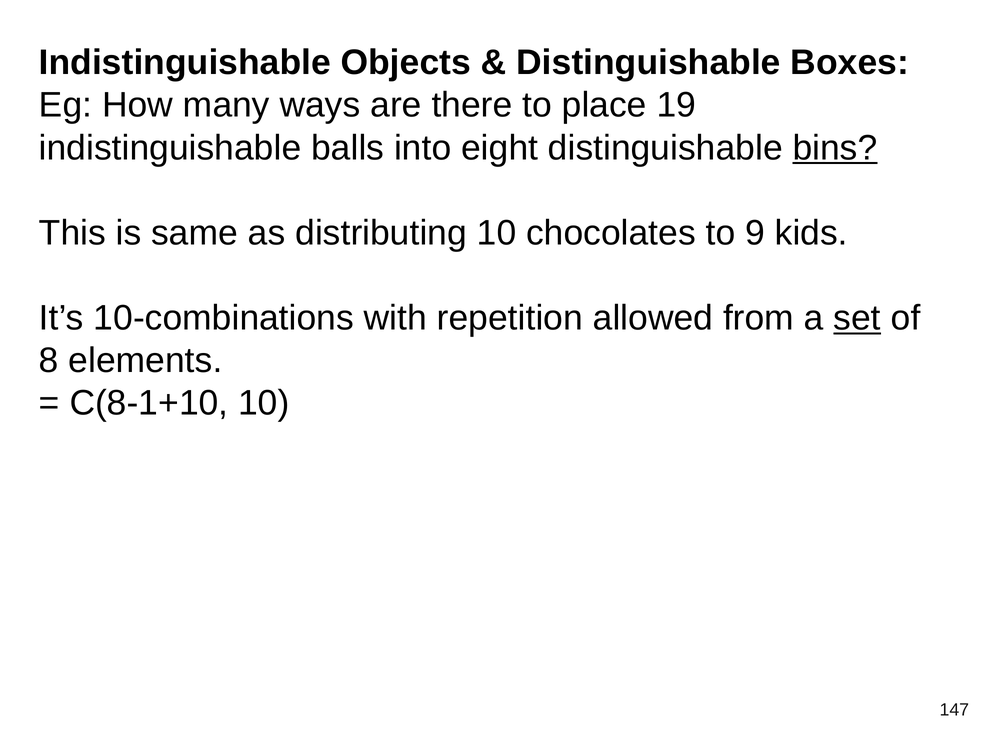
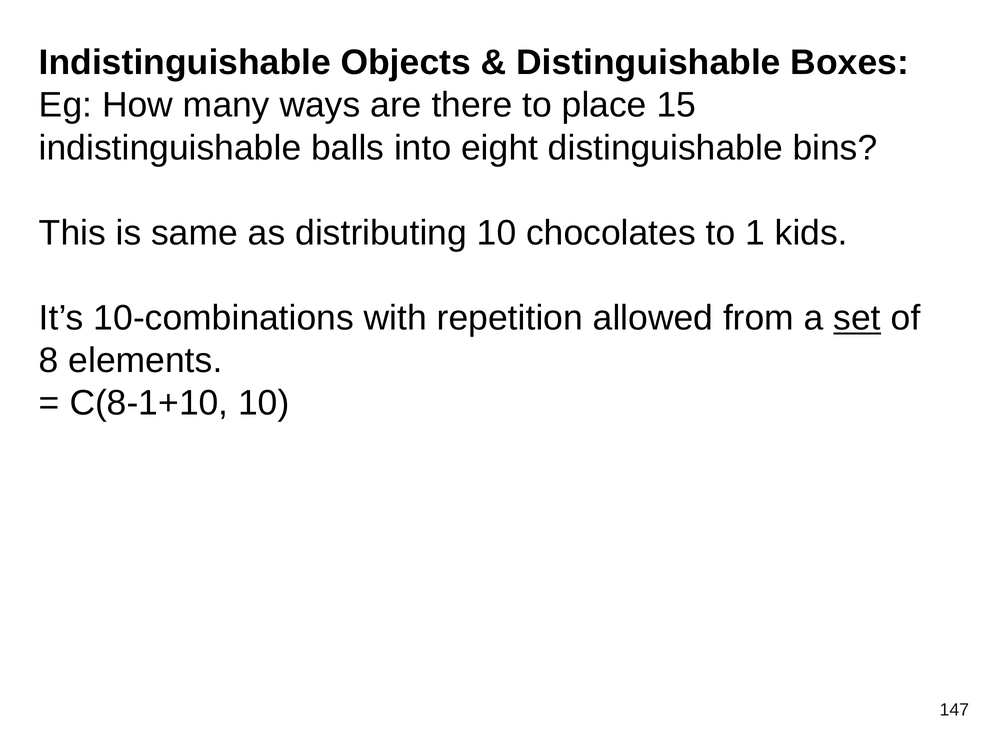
19: 19 -> 15
bins underline: present -> none
9: 9 -> 1
